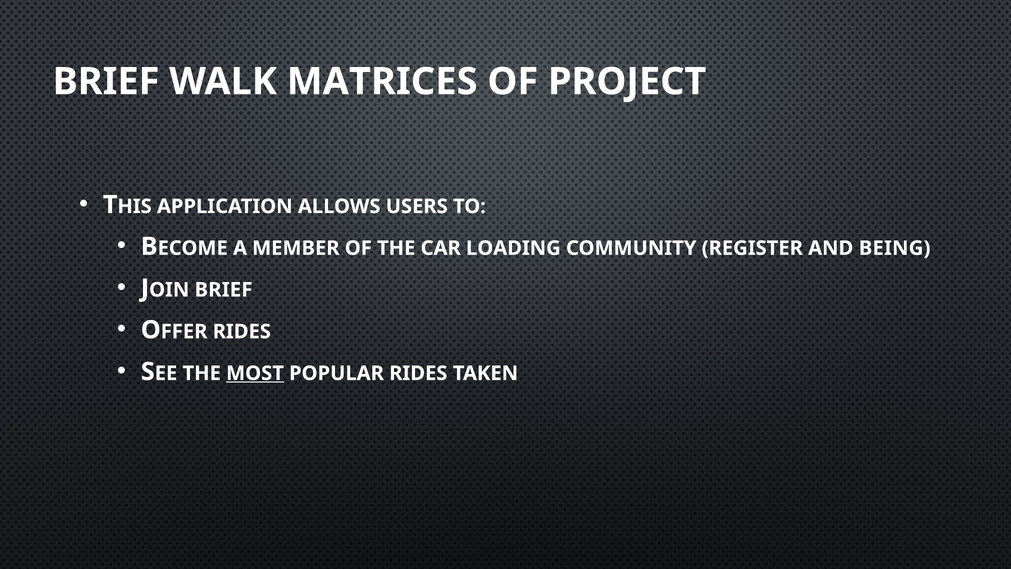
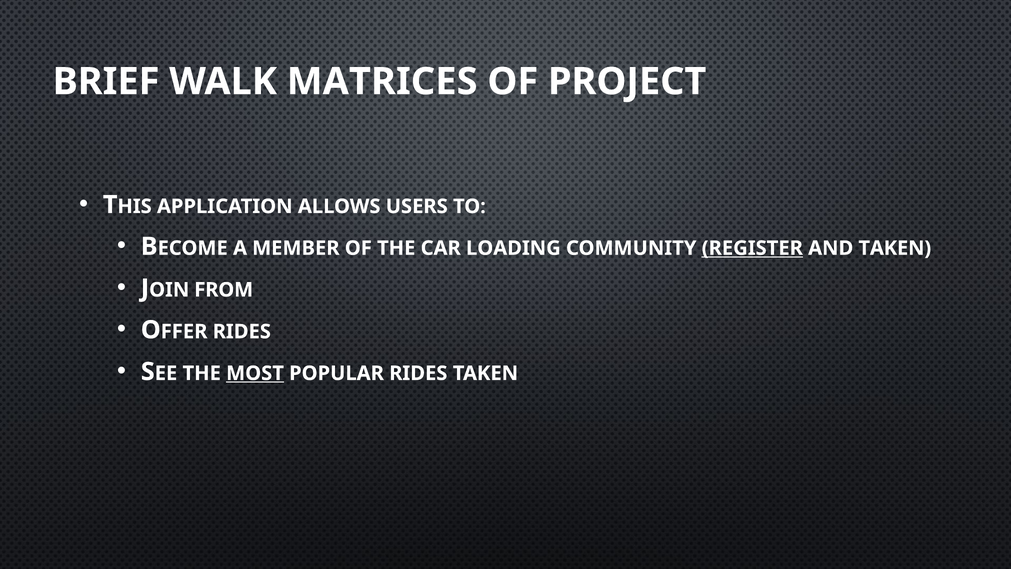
REGISTER underline: none -> present
AND BEING: BEING -> TAKEN
BRIEF at (224, 290): BRIEF -> FROM
